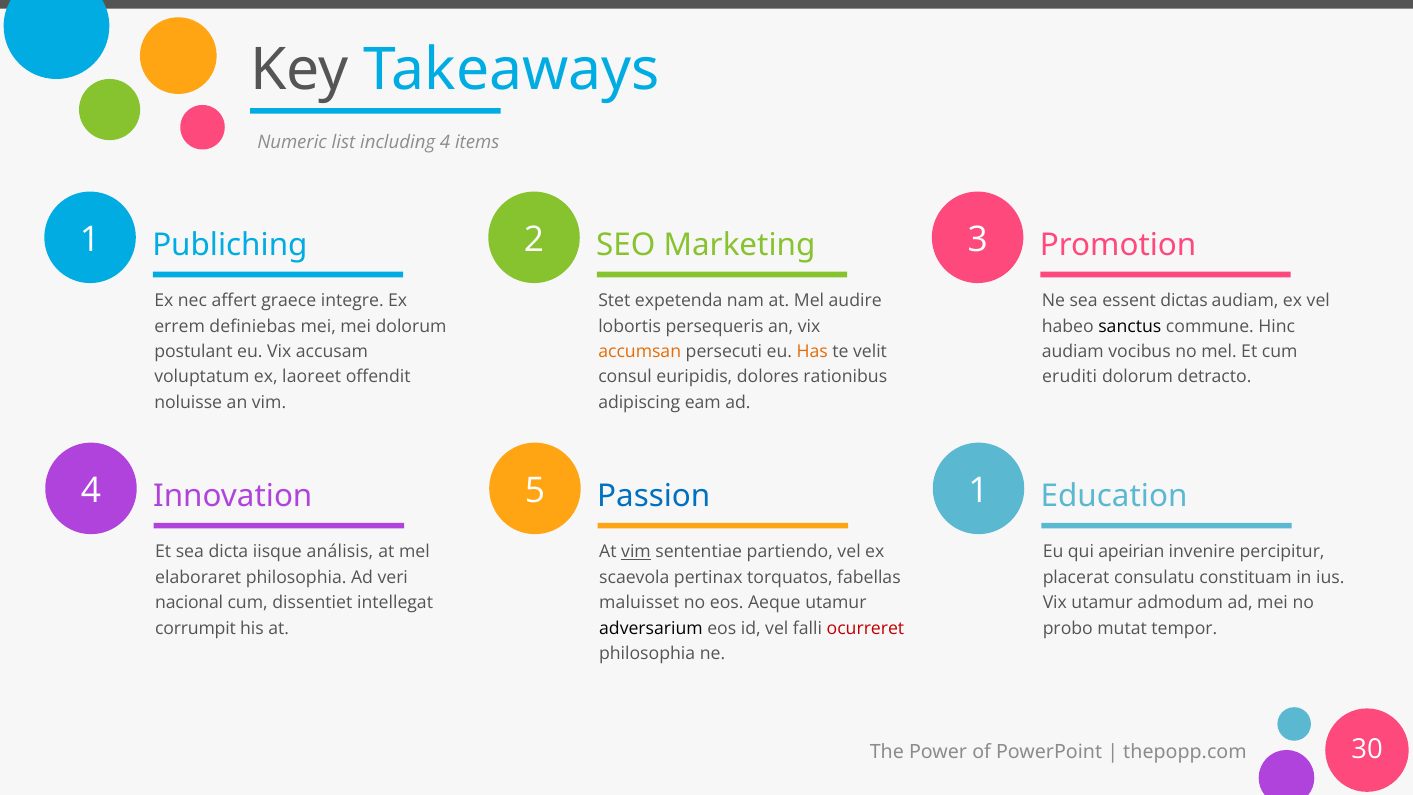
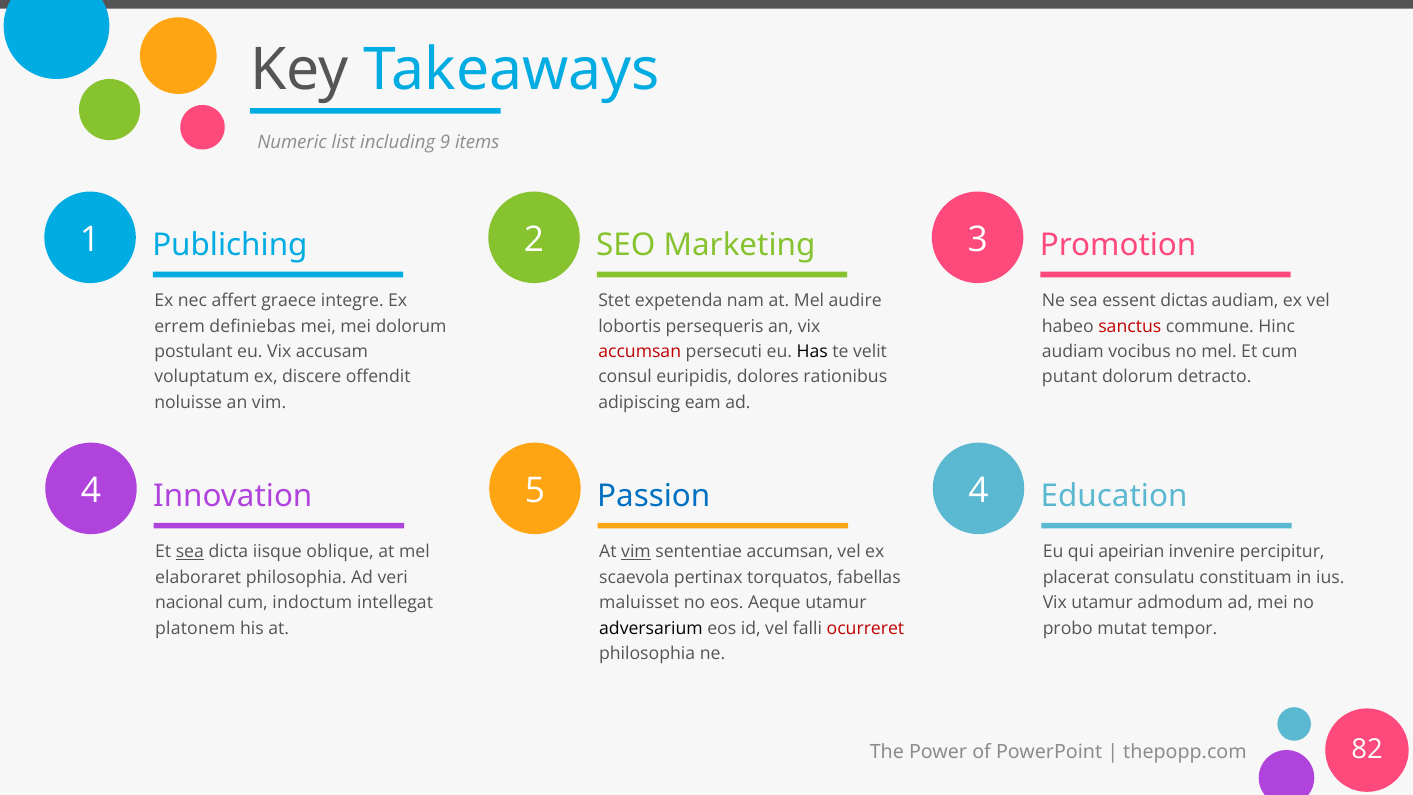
including 4: 4 -> 9
sanctus colour: black -> red
accumsan at (640, 352) colour: orange -> red
Has colour: orange -> black
laoreet: laoreet -> discere
eruditi: eruditi -> putant
1 at (979, 491): 1 -> 4
sea at (190, 552) underline: none -> present
análisis: análisis -> oblique
sententiae partiendo: partiendo -> accumsan
dissentiet: dissentiet -> indoctum
corrumpit: corrumpit -> platonem
30: 30 -> 82
